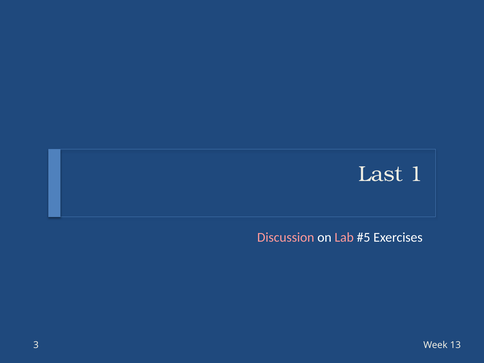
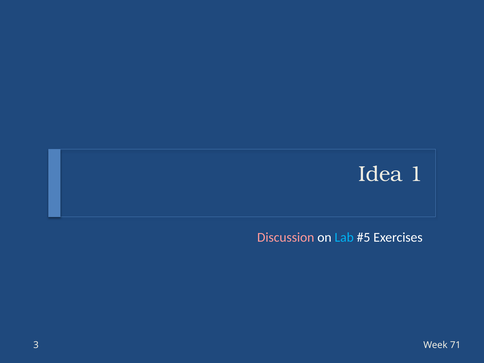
Last: Last -> Idea
Lab colour: pink -> light blue
13: 13 -> 71
